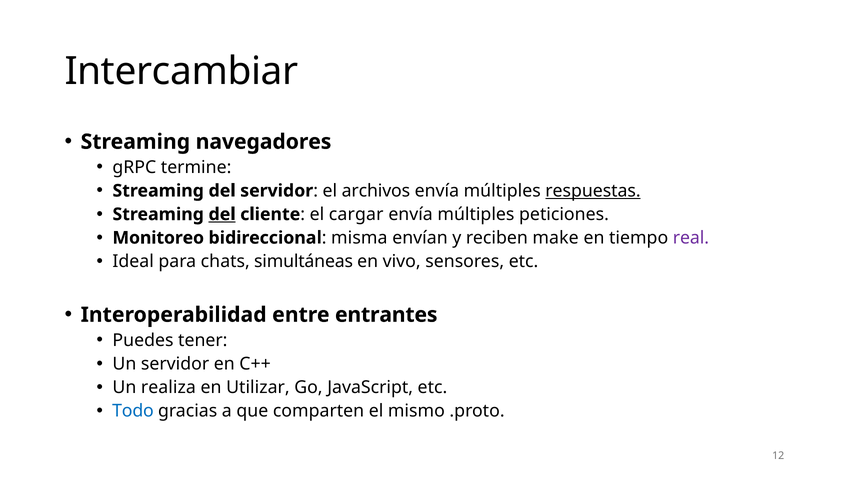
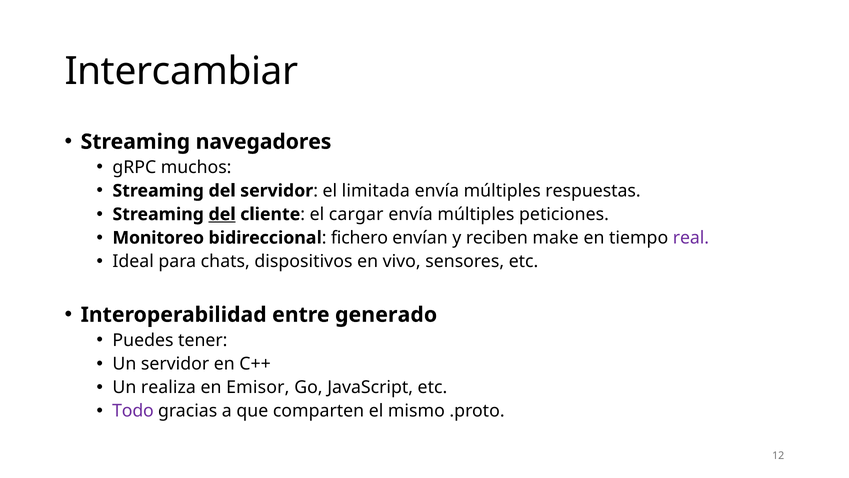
termine: termine -> muchos
archivos: archivos -> limitada
respuestas underline: present -> none
misma: misma -> fichero
simultáneas: simultáneas -> dispositivos
entrantes: entrantes -> generado
Utilizar: Utilizar -> Emisor
Todo colour: blue -> purple
